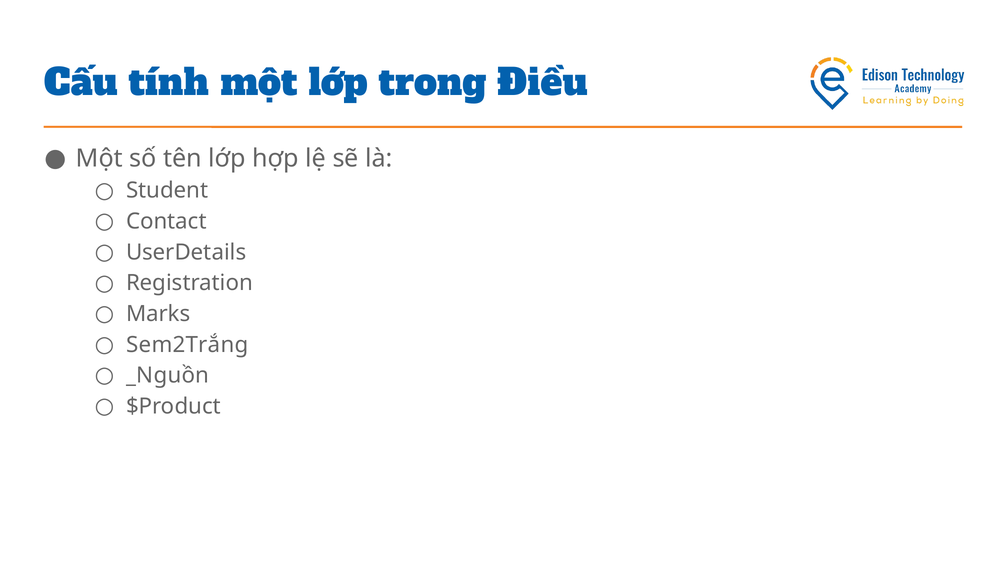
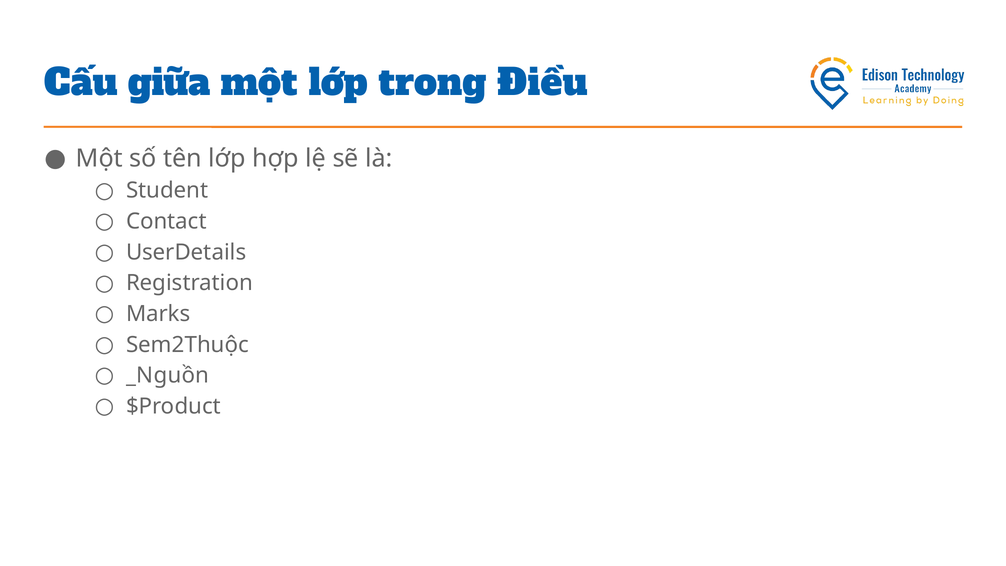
tính: tính -> giữa
Sem2Trắng: Sem2Trắng -> Sem2Thuộc
